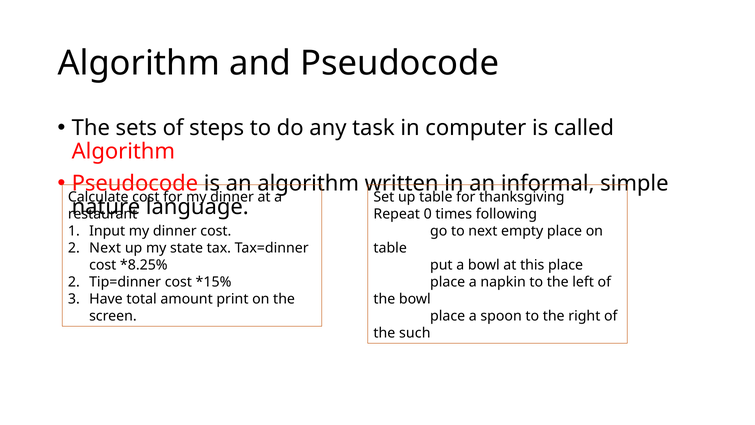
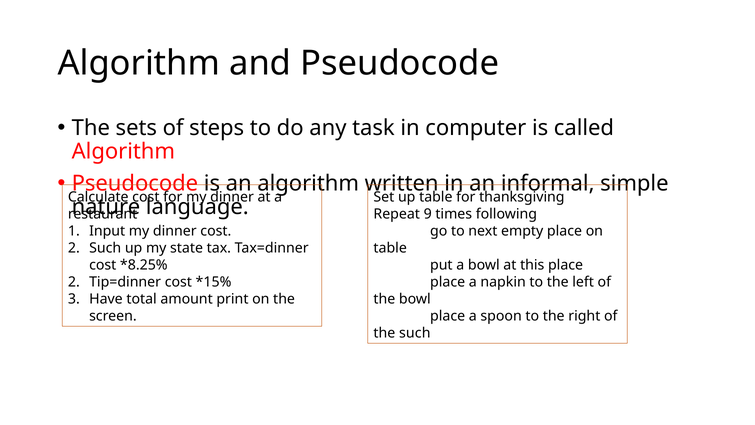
0: 0 -> 9
Next at (105, 248): Next -> Such
